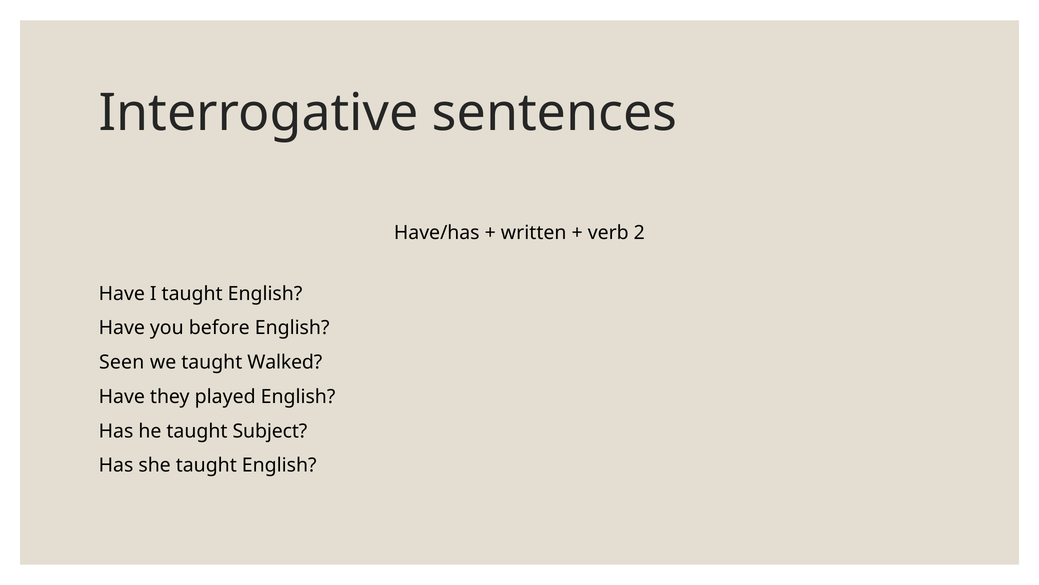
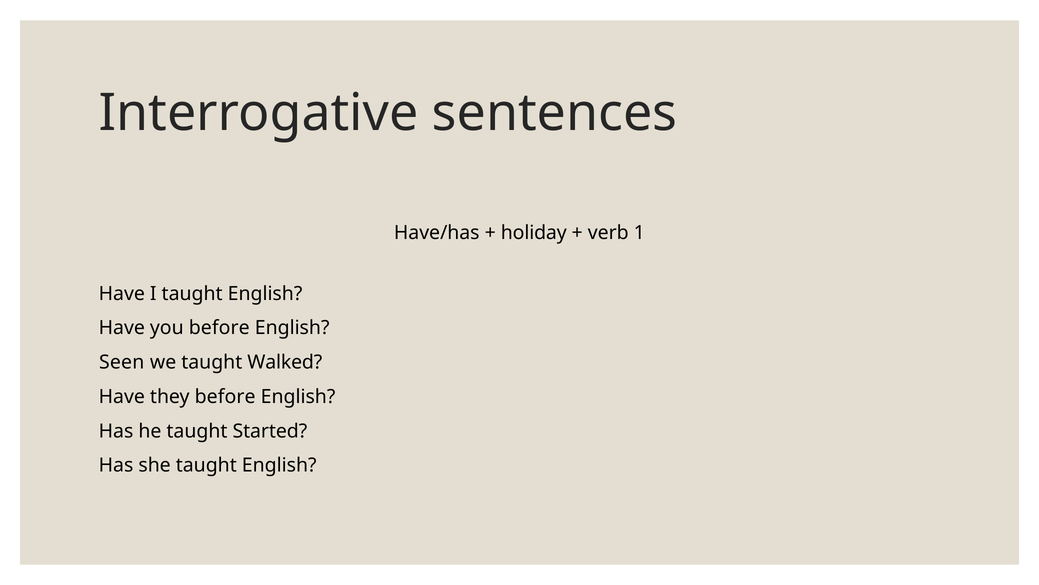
written: written -> holiday
2: 2 -> 1
they played: played -> before
Subject: Subject -> Started
